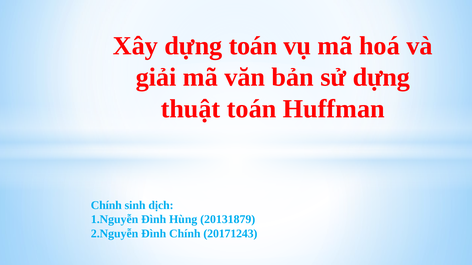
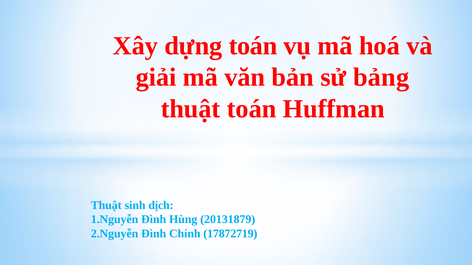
sử dựng: dựng -> bảng
Chính at (106, 206): Chính -> Thuật
20171243: 20171243 -> 17872719
